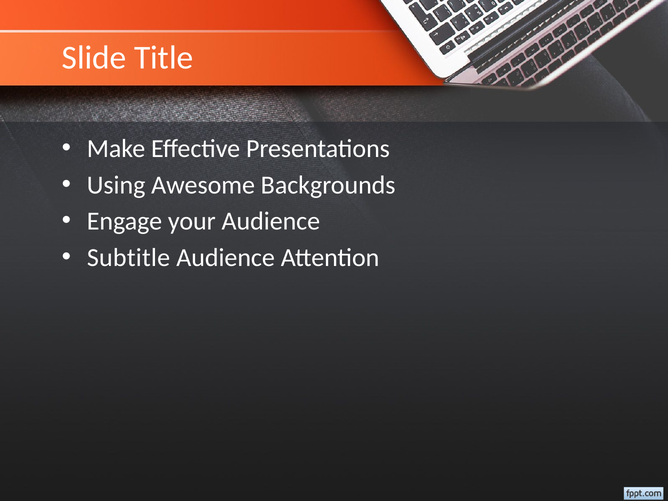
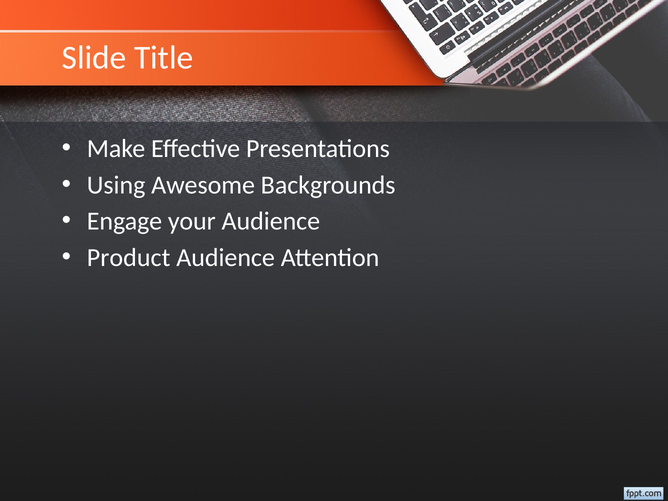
Subtitle: Subtitle -> Product
